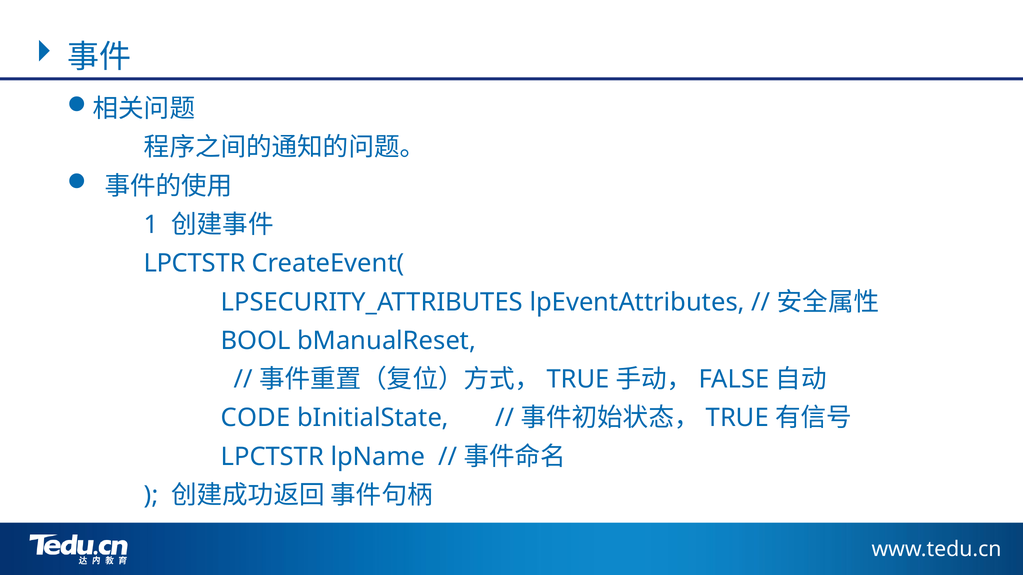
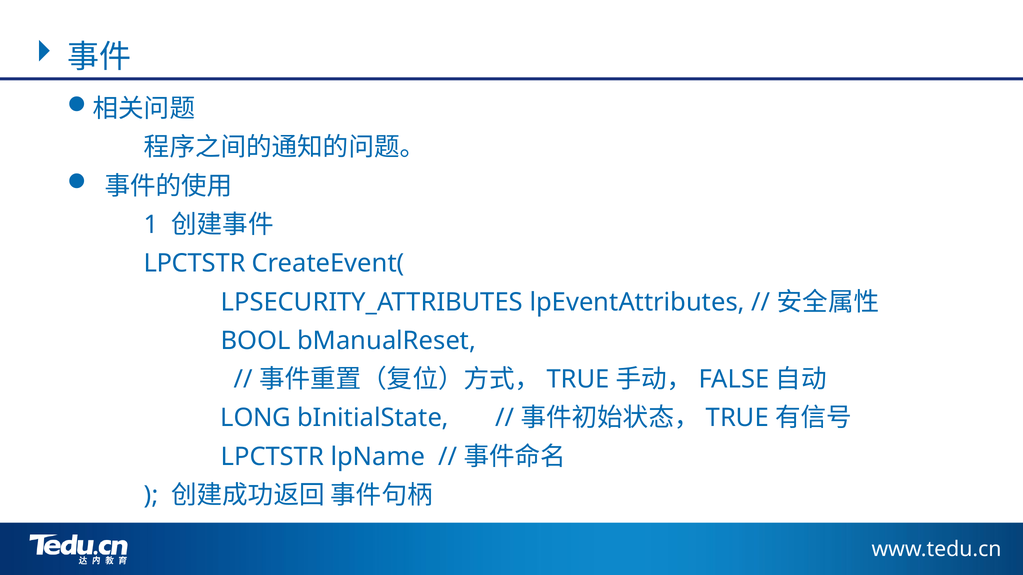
CODE: CODE -> LONG
